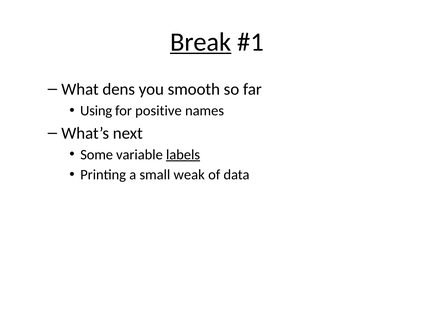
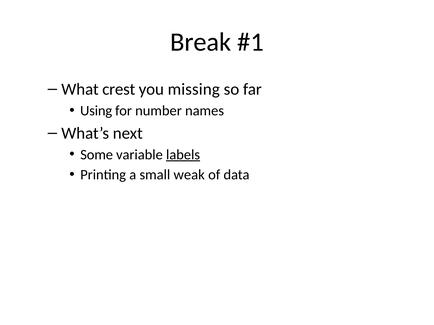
Break underline: present -> none
dens: dens -> crest
smooth: smooth -> missing
positive: positive -> number
